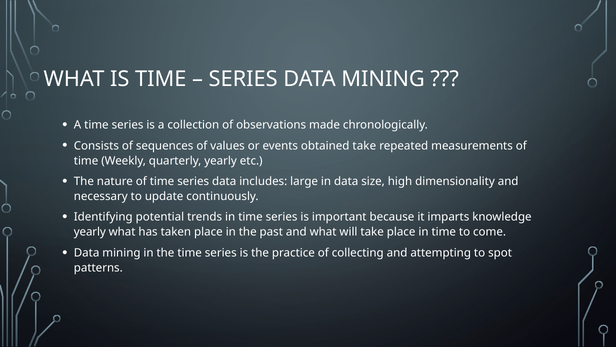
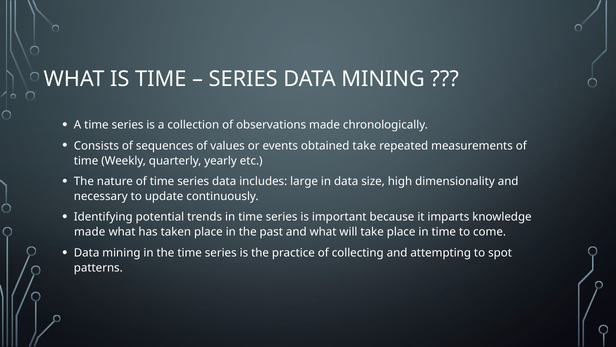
yearly at (90, 232): yearly -> made
